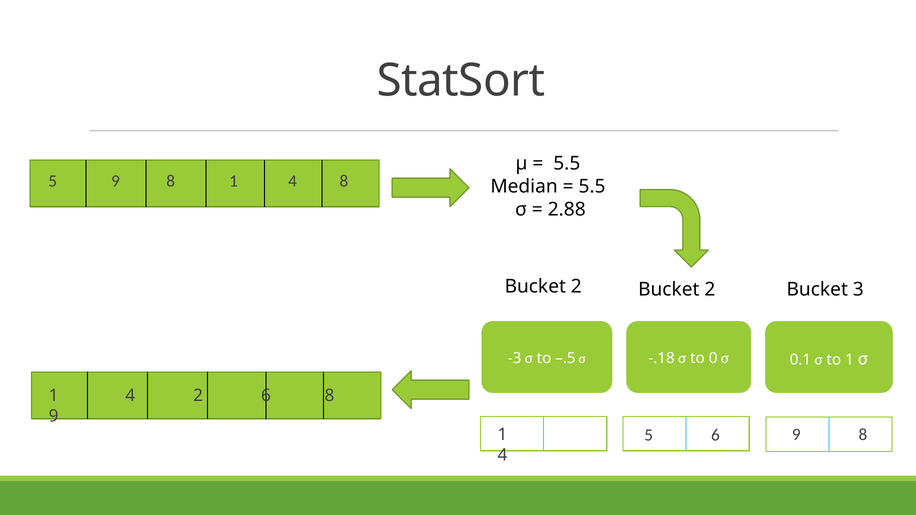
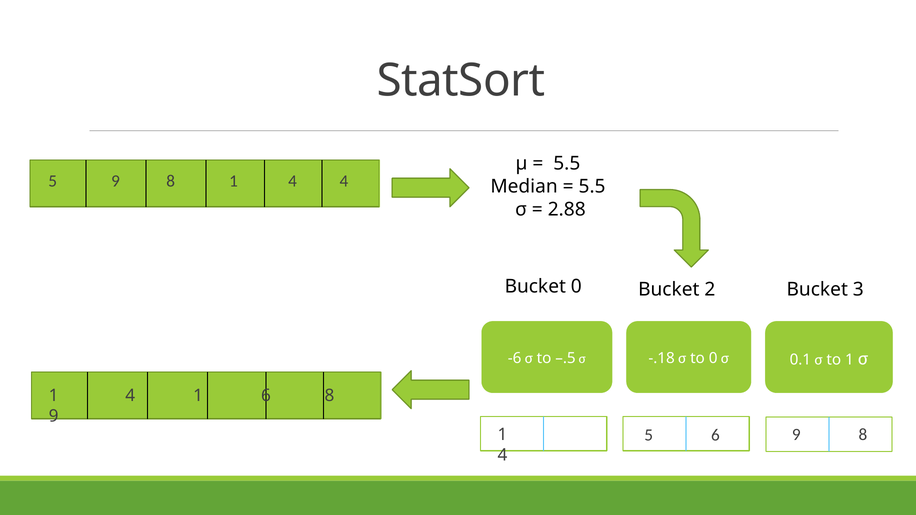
4 8: 8 -> 4
2 at (576, 287): 2 -> 0
-3: -3 -> -6
4 2: 2 -> 1
